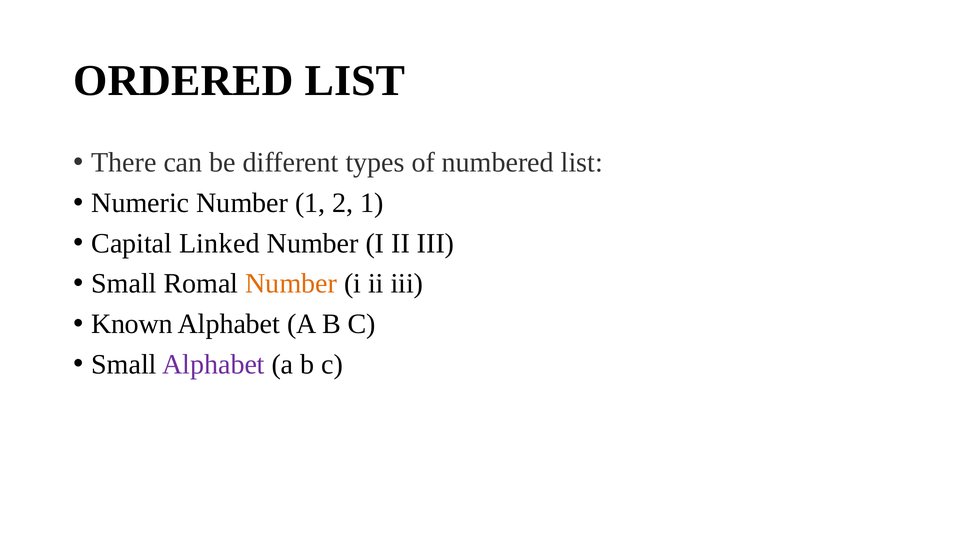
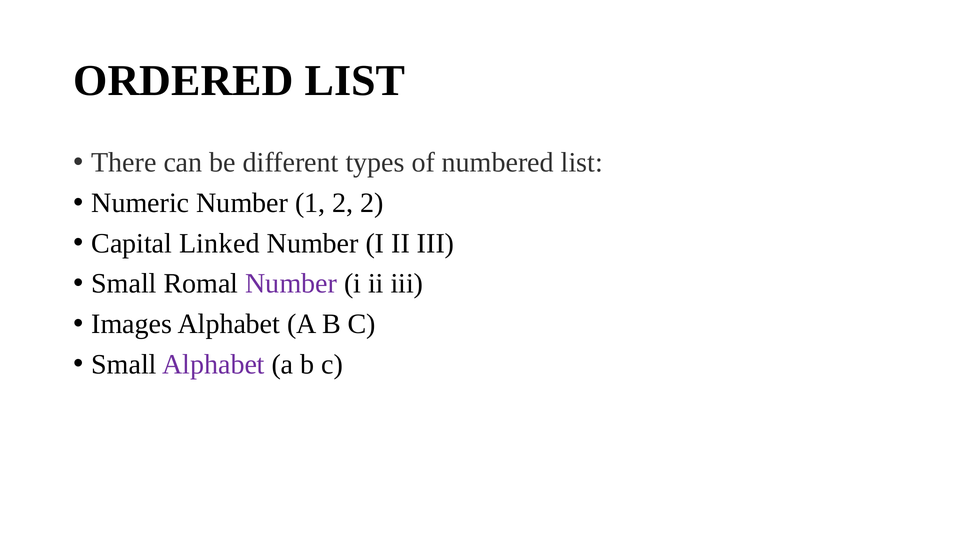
2 1: 1 -> 2
Number at (291, 284) colour: orange -> purple
Known: Known -> Images
